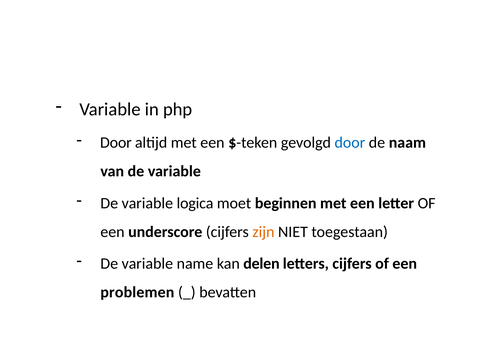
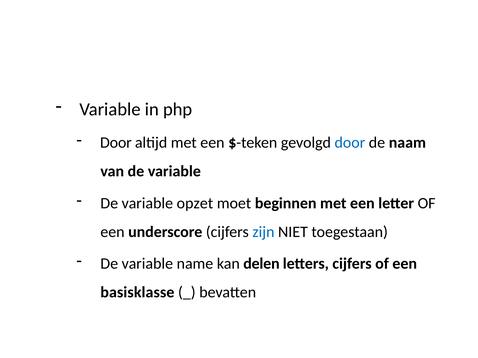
logica: logica -> opzet
zijn colour: orange -> blue
problemen: problemen -> basisklasse
